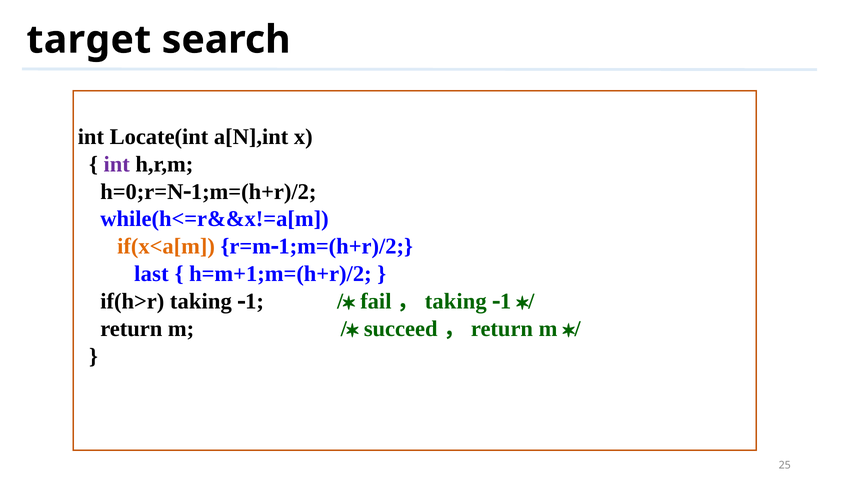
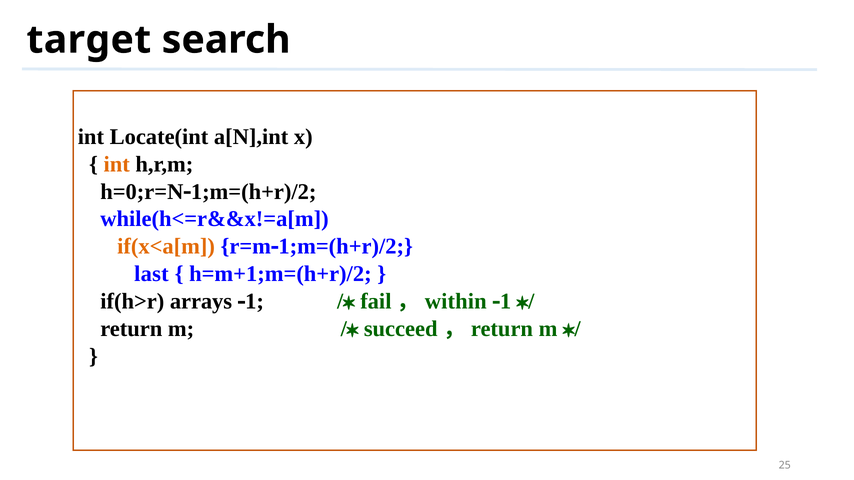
int at (117, 164) colour: purple -> orange
if(h>r taking: taking -> arrays
taking at (456, 302): taking -> within
